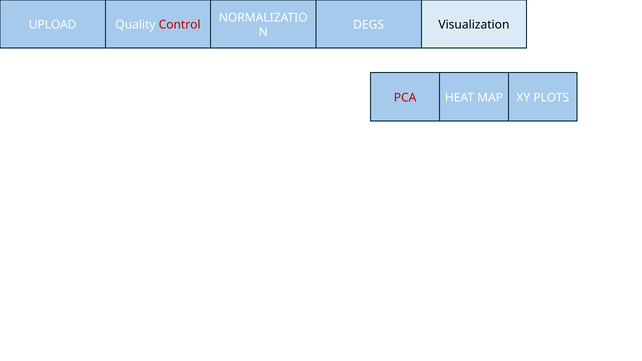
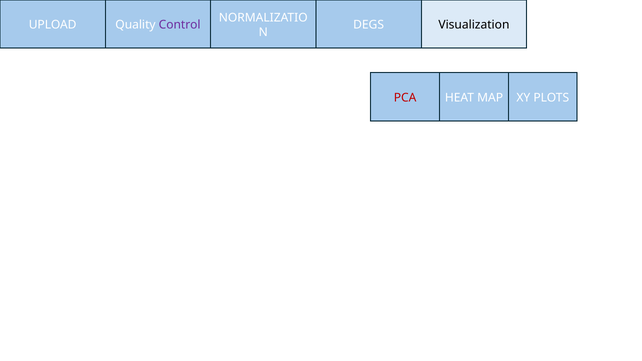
Control colour: red -> purple
